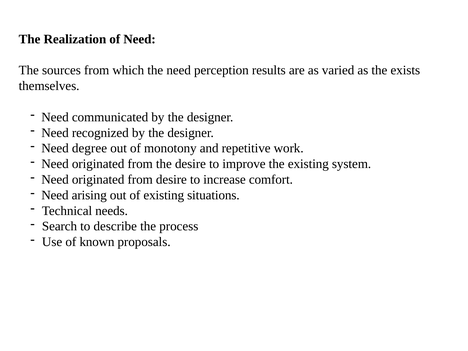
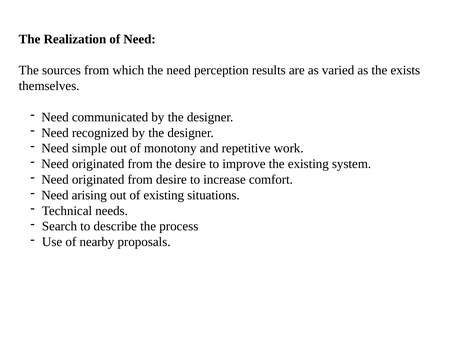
degree: degree -> simple
known: known -> nearby
